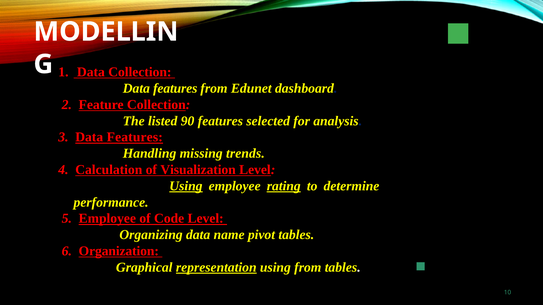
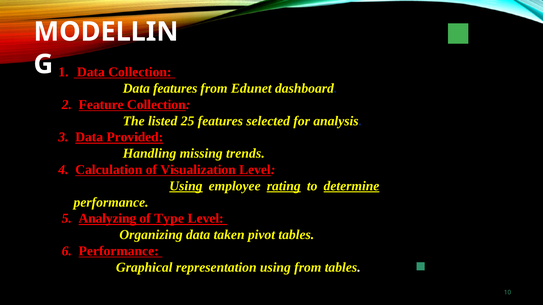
90: 90 -> 25
3 Data Features: Features -> Provided
determine underline: none -> present
5 Employee: Employee -> Analyzing
Code: Code -> Type
name: name -> taken
6 Organization: Organization -> Performance
representation underline: present -> none
